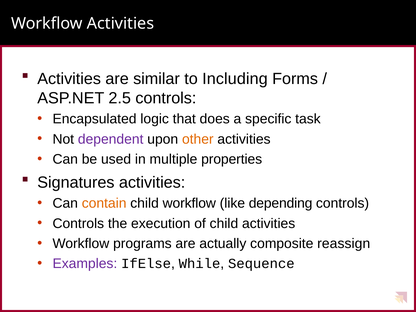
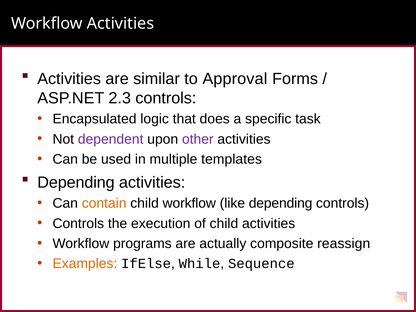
Including: Including -> Approval
2.5: 2.5 -> 2.3
other colour: orange -> purple
properties: properties -> templates
Signatures at (76, 183): Signatures -> Depending
Examples colour: purple -> orange
